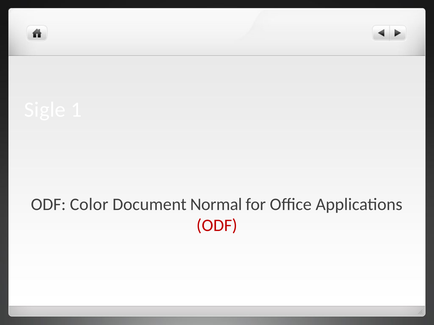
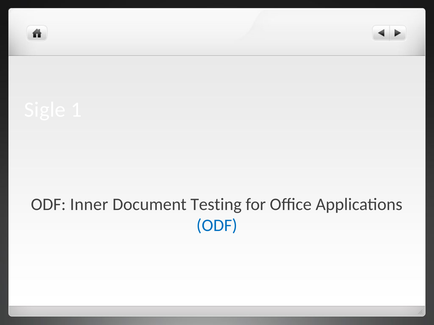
Color: Color -> Inner
Normal: Normal -> Testing
ODF at (217, 226) colour: red -> blue
